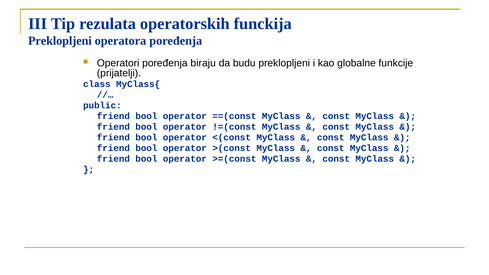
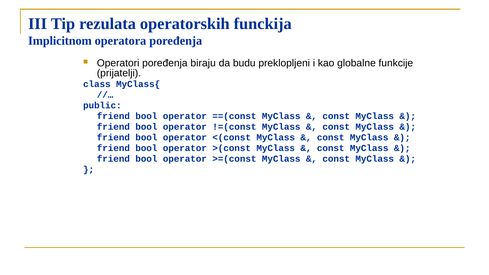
Preklopljeni at (60, 41): Preklopljeni -> Implicitnom
